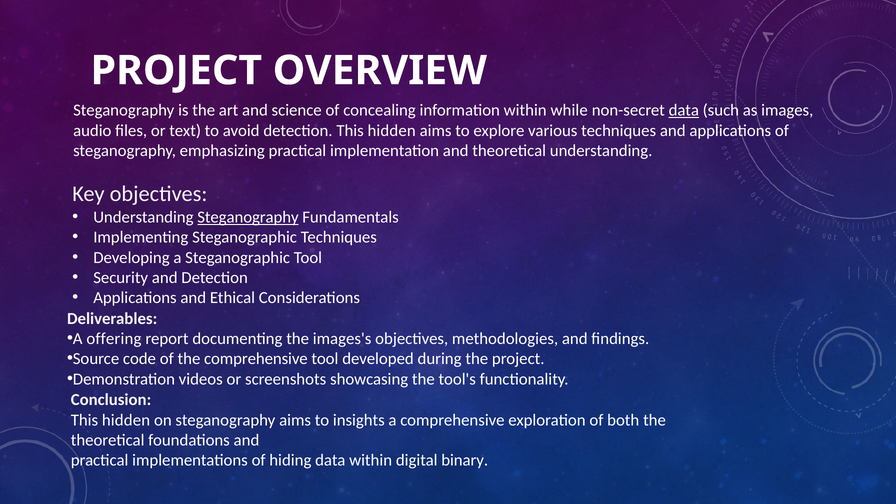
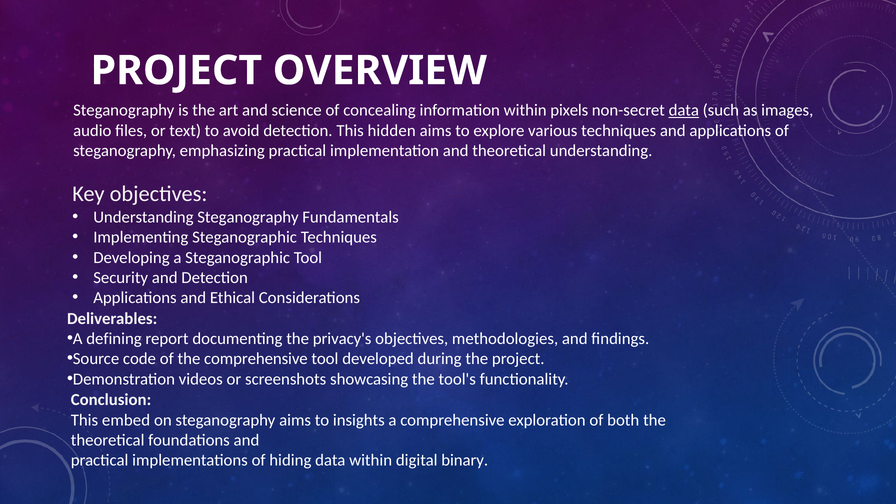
while: while -> pixels
Steganography at (248, 217) underline: present -> none
offering: offering -> defining
images's: images's -> privacy's
hidden at (126, 420): hidden -> embed
